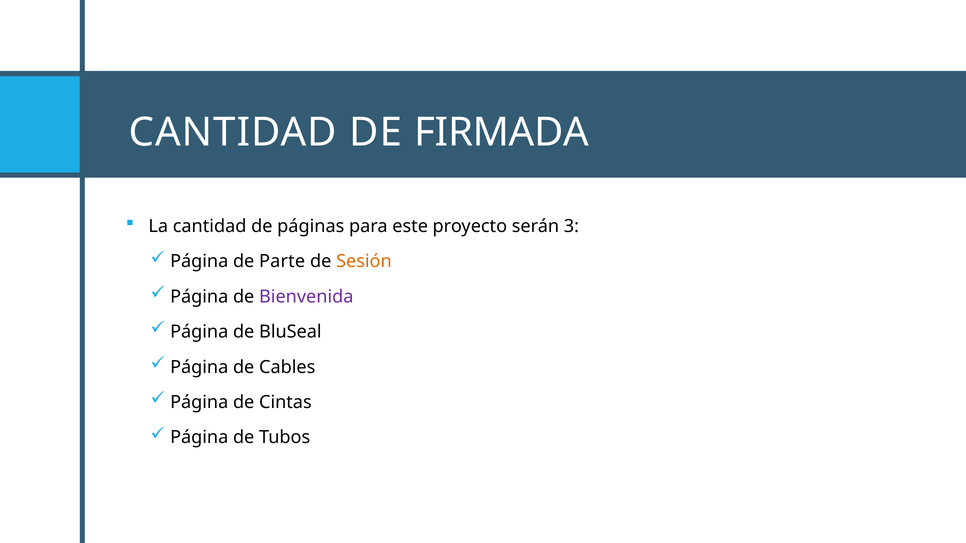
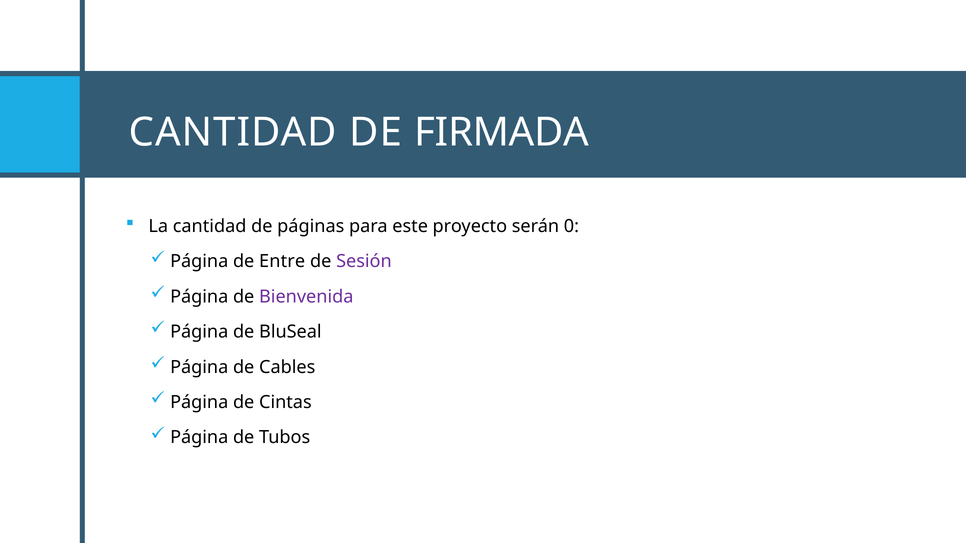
3: 3 -> 0
Parte: Parte -> Entre
Sesión colour: orange -> purple
